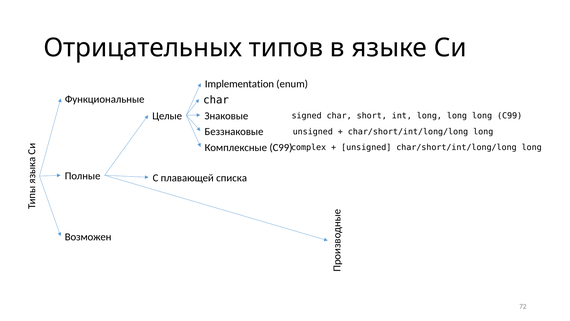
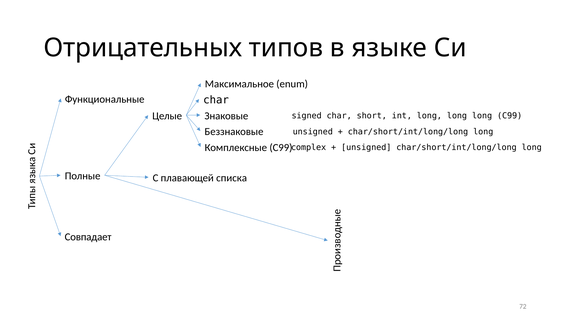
Implementation: Implementation -> Максимальное
Возможен: Возможен -> Совпадает
